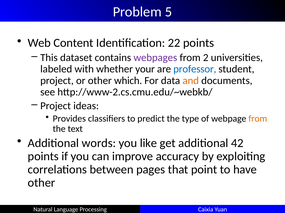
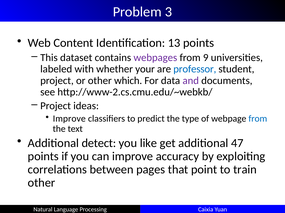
5: 5 -> 3
22: 22 -> 13
2: 2 -> 9
and colour: orange -> purple
Provides at (69, 119): Provides -> Improve
from at (258, 119) colour: orange -> blue
words: words -> detect
42: 42 -> 47
have: have -> train
